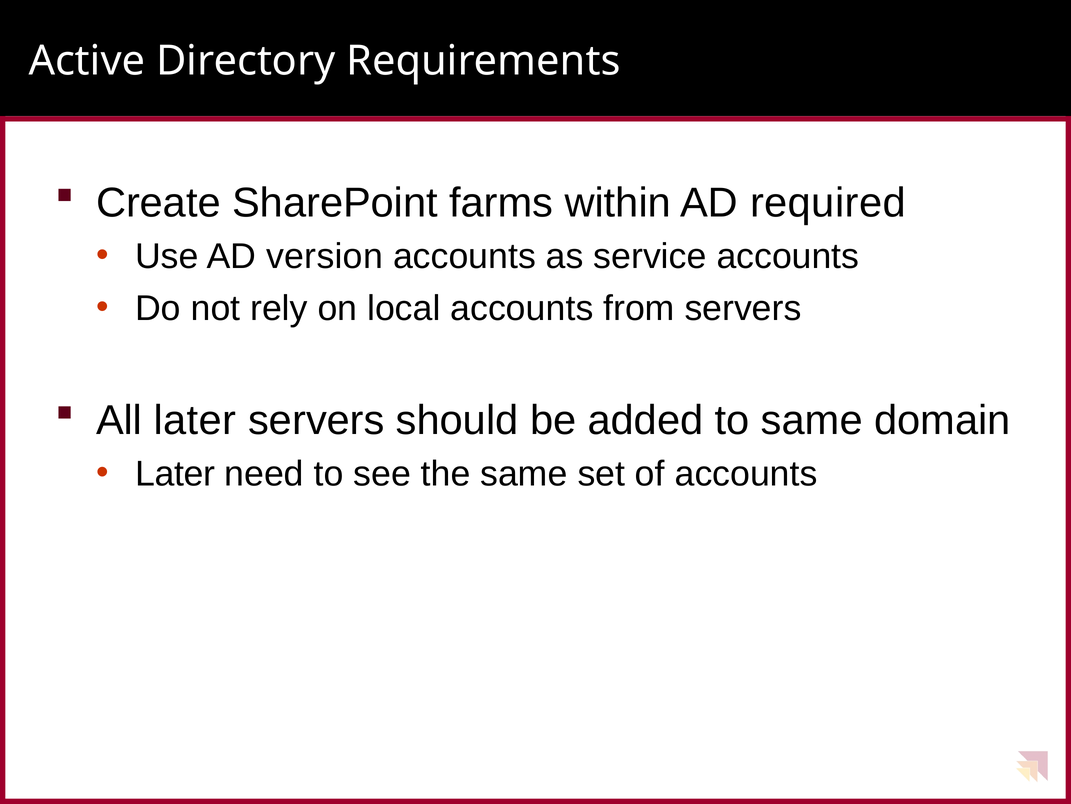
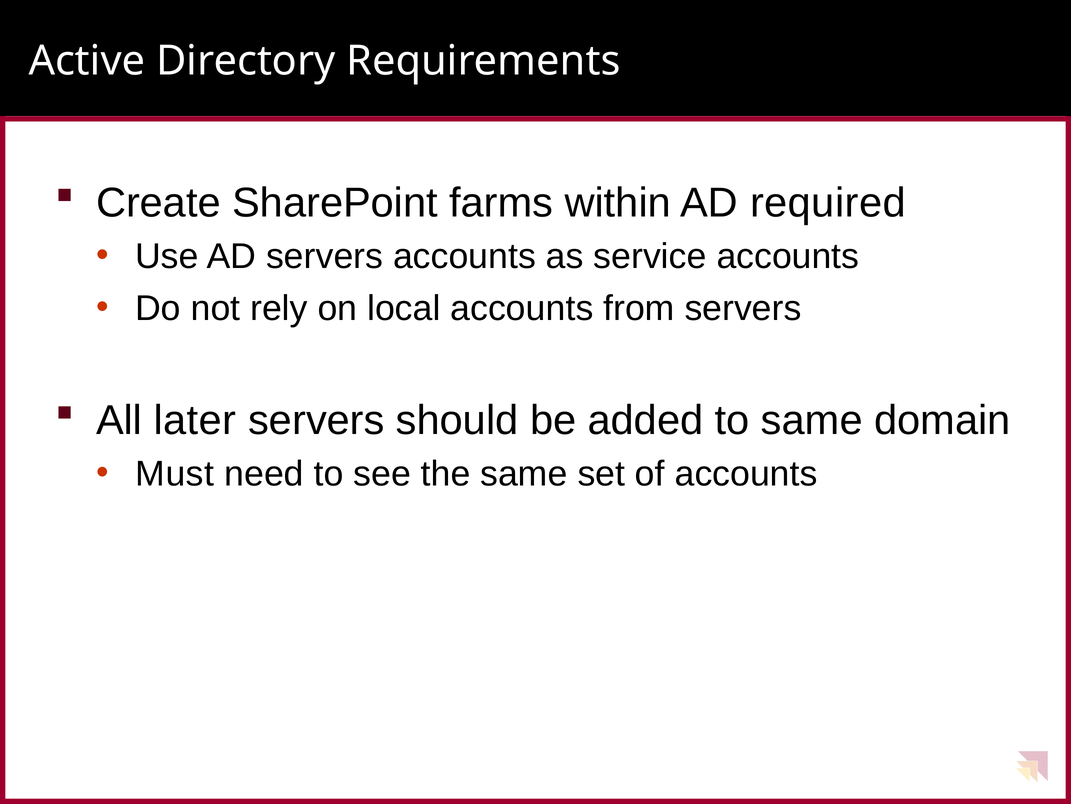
AD version: version -> servers
Later at (175, 474): Later -> Must
